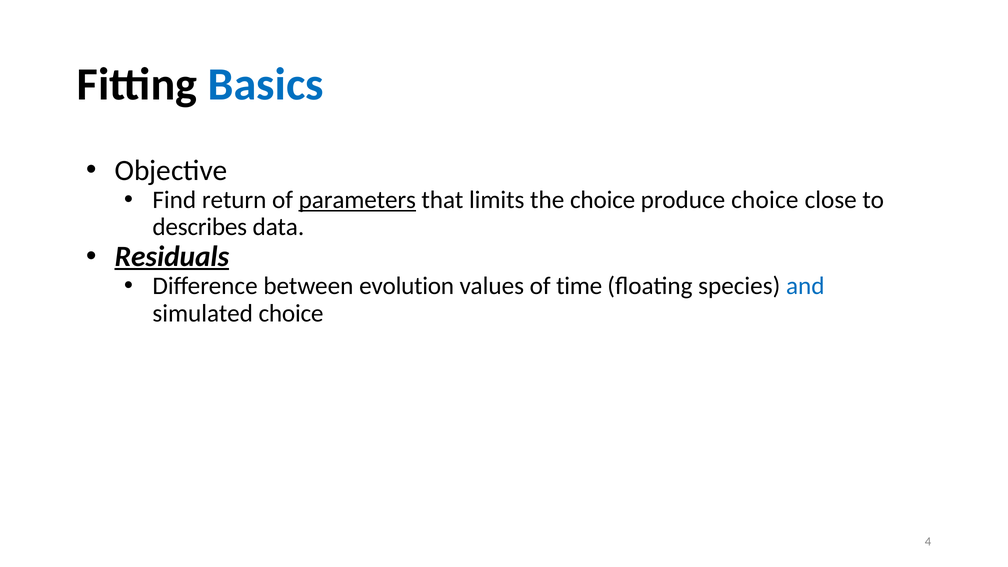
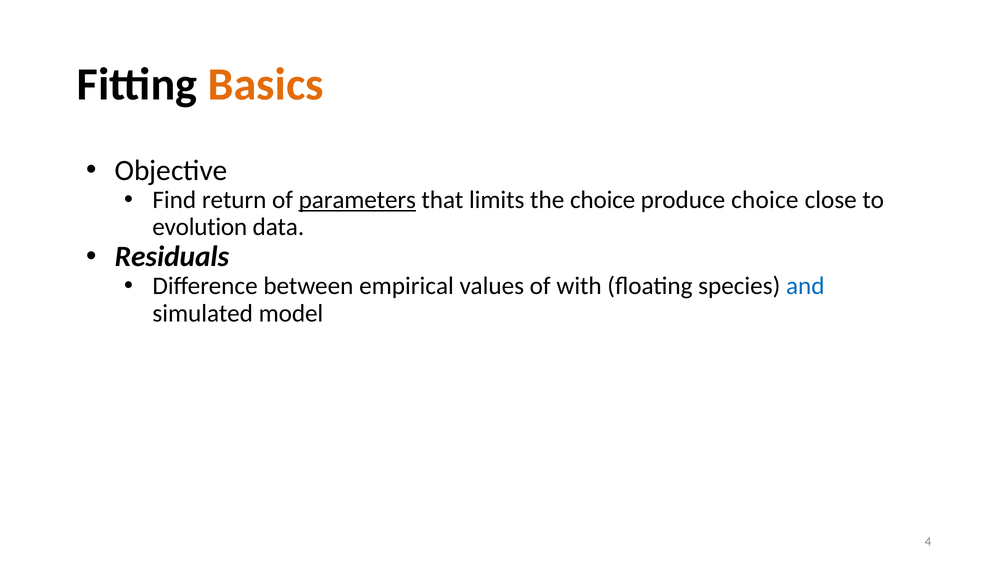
Basics colour: blue -> orange
describes: describes -> evolution
Residuals underline: present -> none
evolution: evolution -> empirical
time: time -> with
simulated choice: choice -> model
